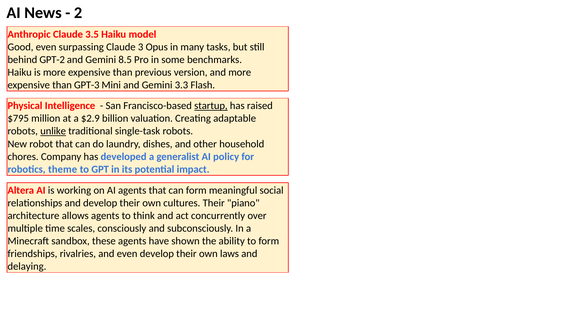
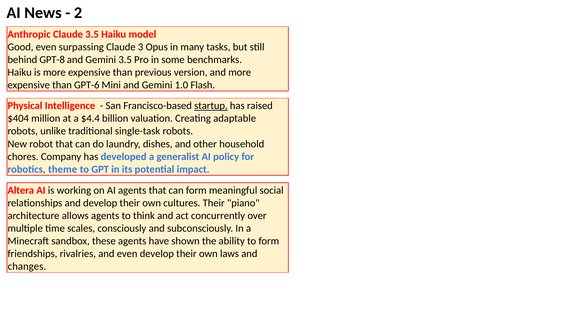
GPT-2: GPT-2 -> GPT-8
Gemini 8.5: 8.5 -> 3.5
GPT-3: GPT-3 -> GPT-6
3.3: 3.3 -> 1.0
$795: $795 -> $404
$2.9: $2.9 -> $4.4
unlike underline: present -> none
delaying: delaying -> changes
